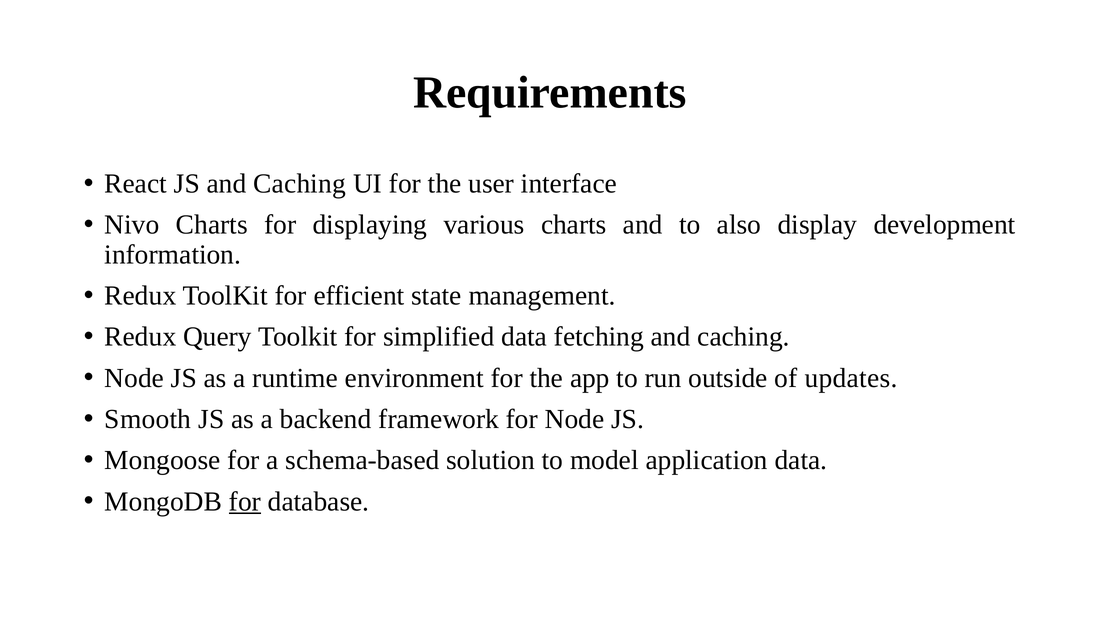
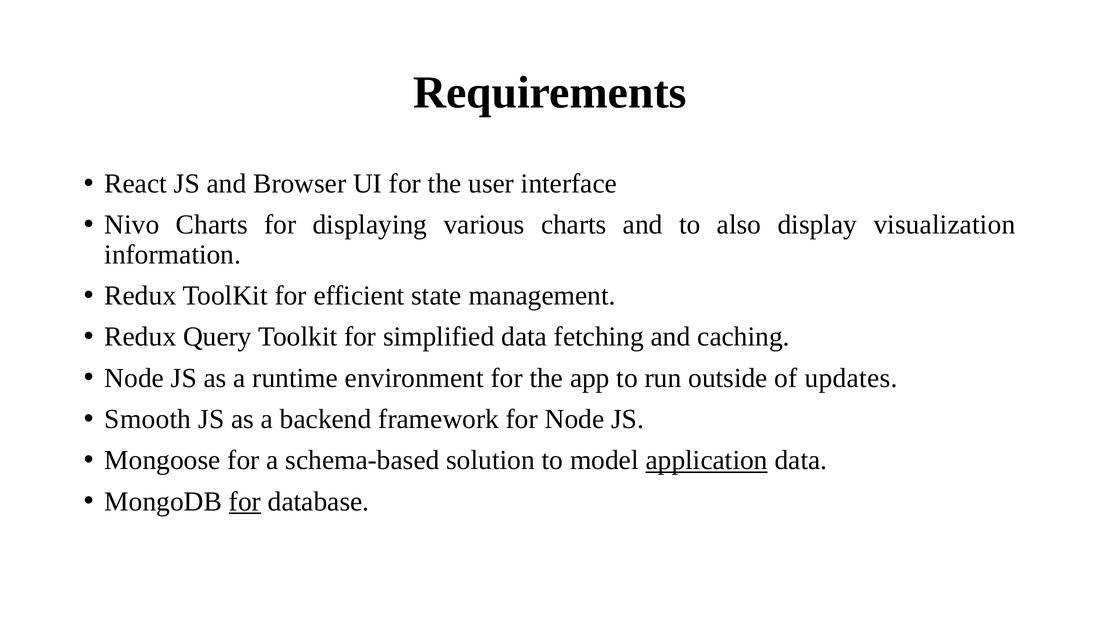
JS and Caching: Caching -> Browser
development: development -> visualization
application underline: none -> present
